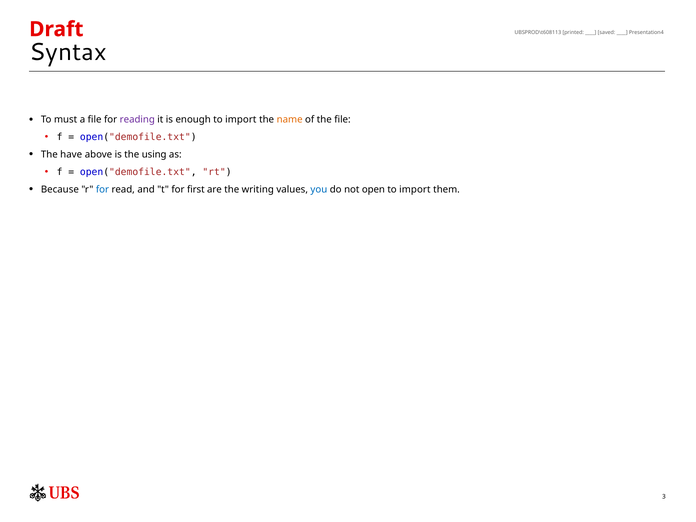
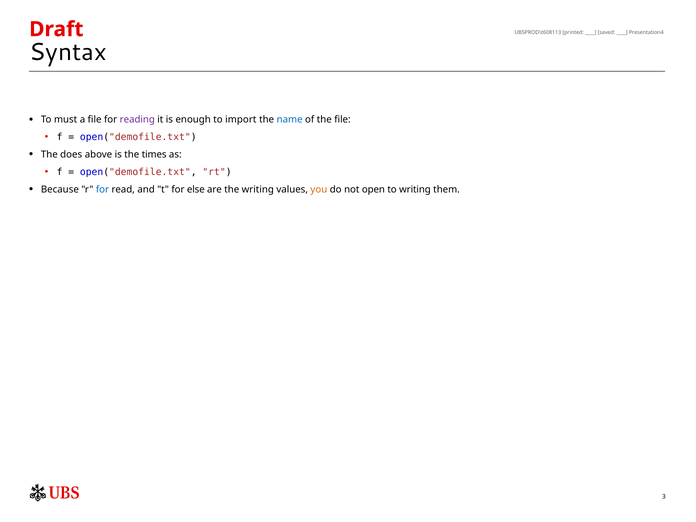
name colour: orange -> blue
have: have -> does
using: using -> times
first: first -> else
you colour: blue -> orange
import at (415, 189): import -> writing
